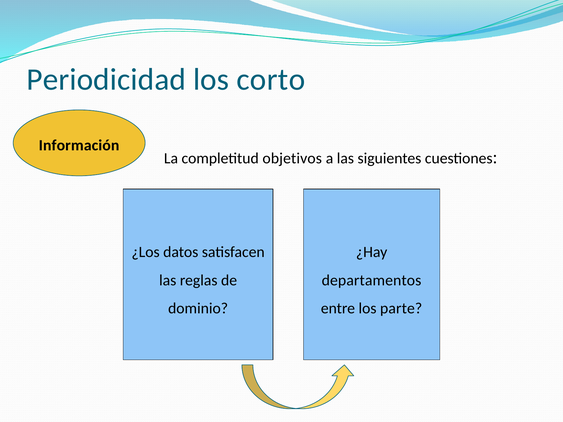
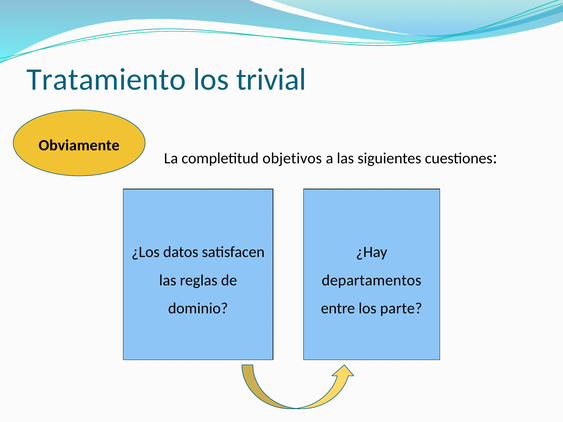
Periodicidad: Periodicidad -> Tratamiento
corto: corto -> trivial
Información: Información -> Obviamente
